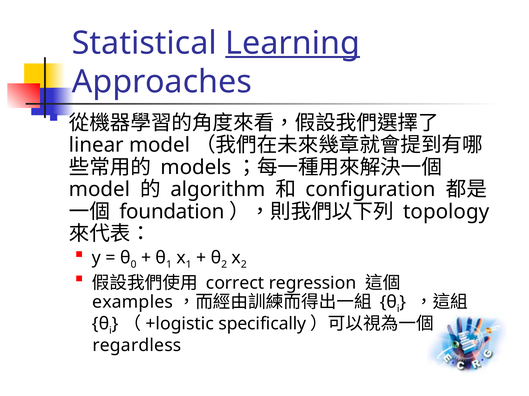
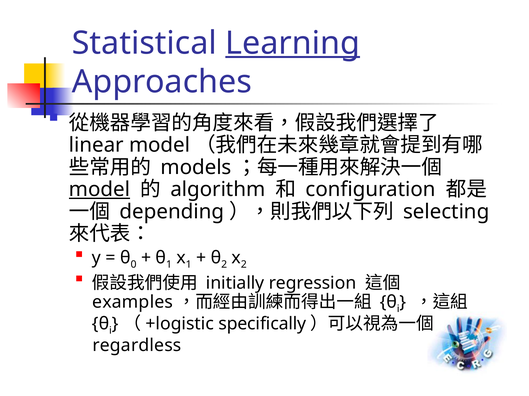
model at (99, 190) underline: none -> present
foundation: foundation -> depending
topology: topology -> selecting
correct: correct -> initially
